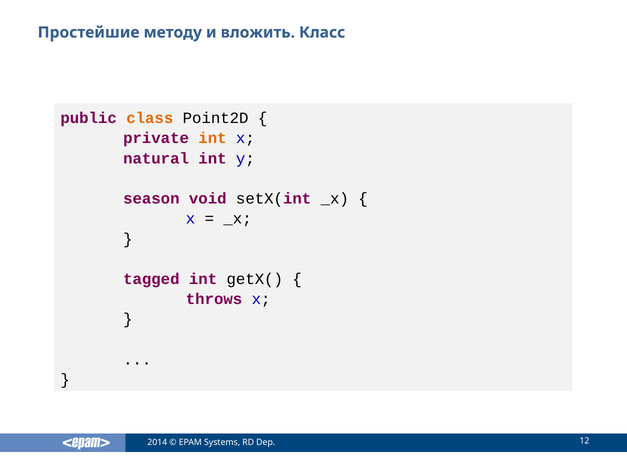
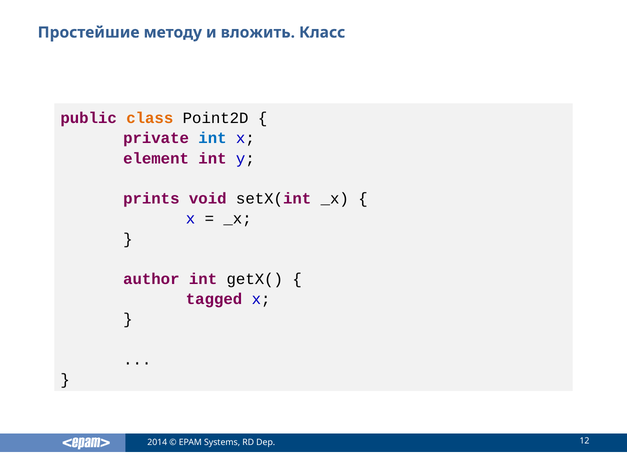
int at (212, 138) colour: orange -> blue
natural: natural -> element
season: season -> prints
tagged: tagged -> author
throws: throws -> tagged
